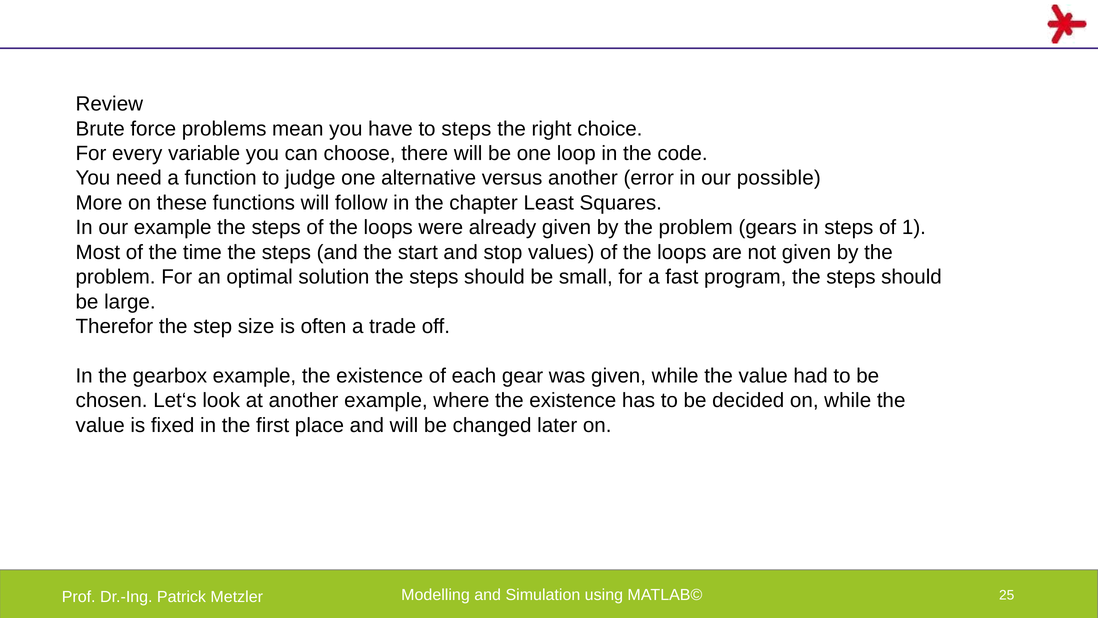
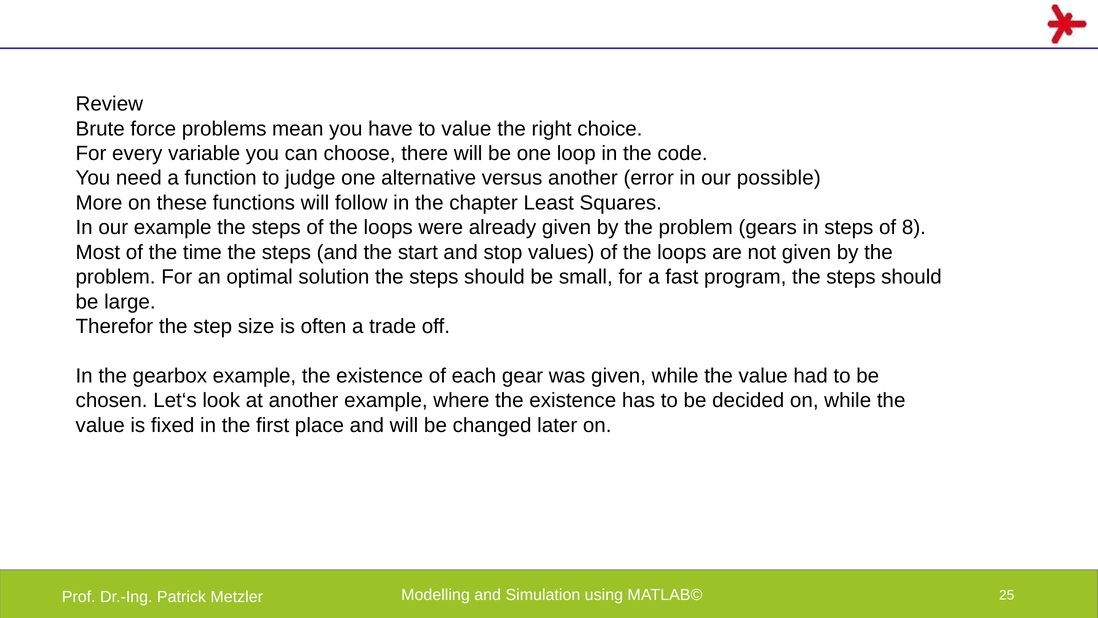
to steps: steps -> value
1: 1 -> 8
